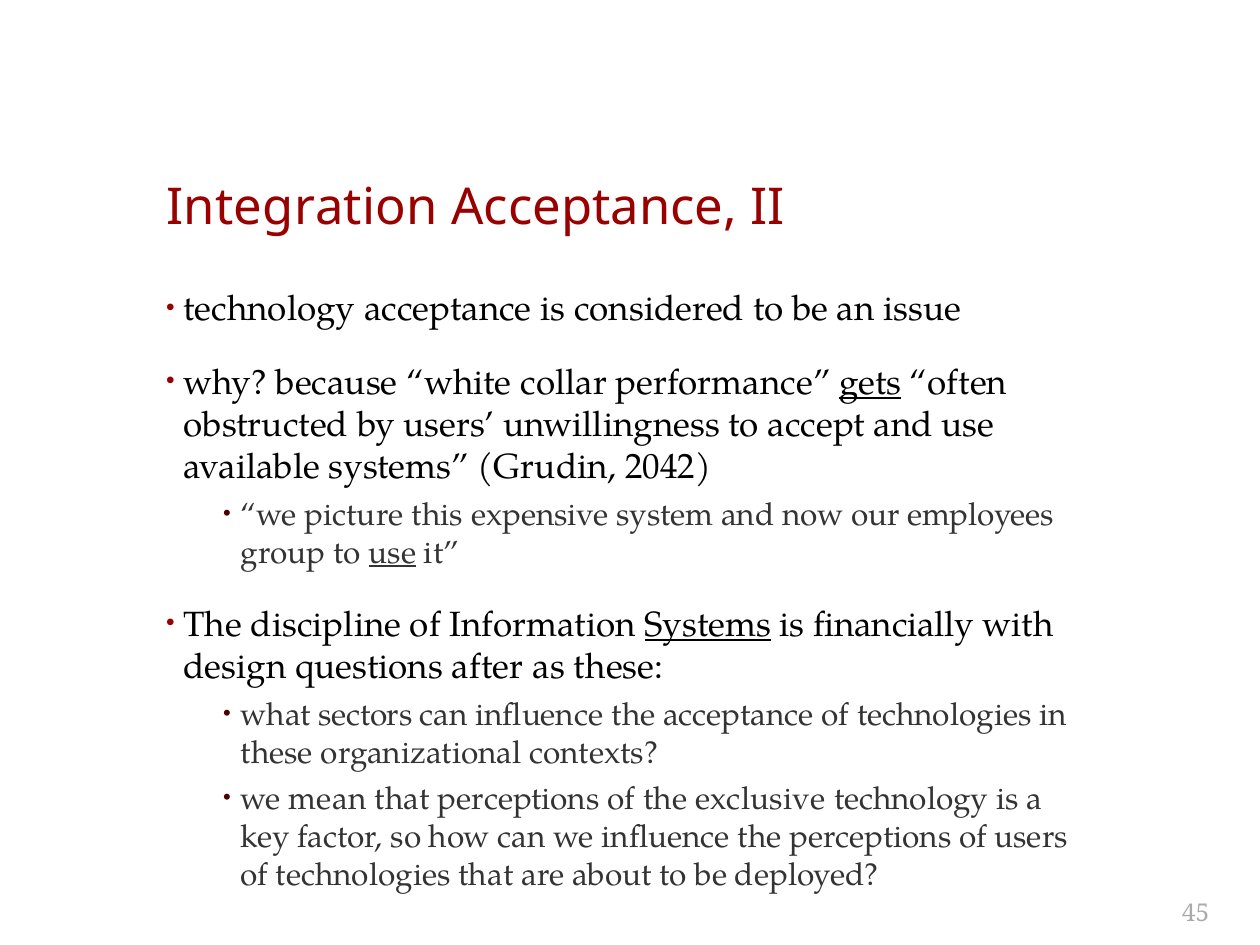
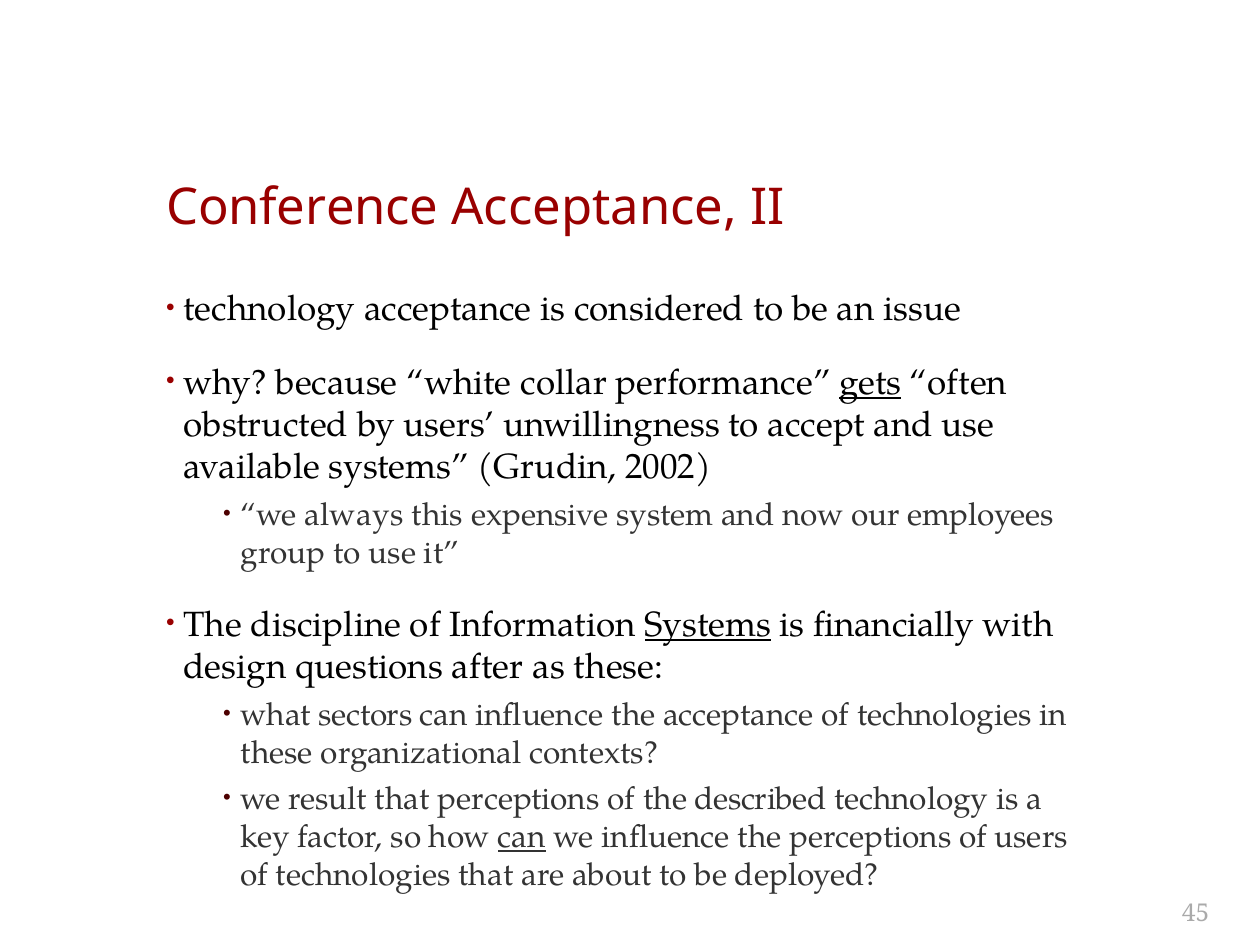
Integration: Integration -> Conference
2042: 2042 -> 2002
picture: picture -> always
use at (393, 553) underline: present -> none
mean: mean -> result
exclusive: exclusive -> described
can at (522, 837) underline: none -> present
